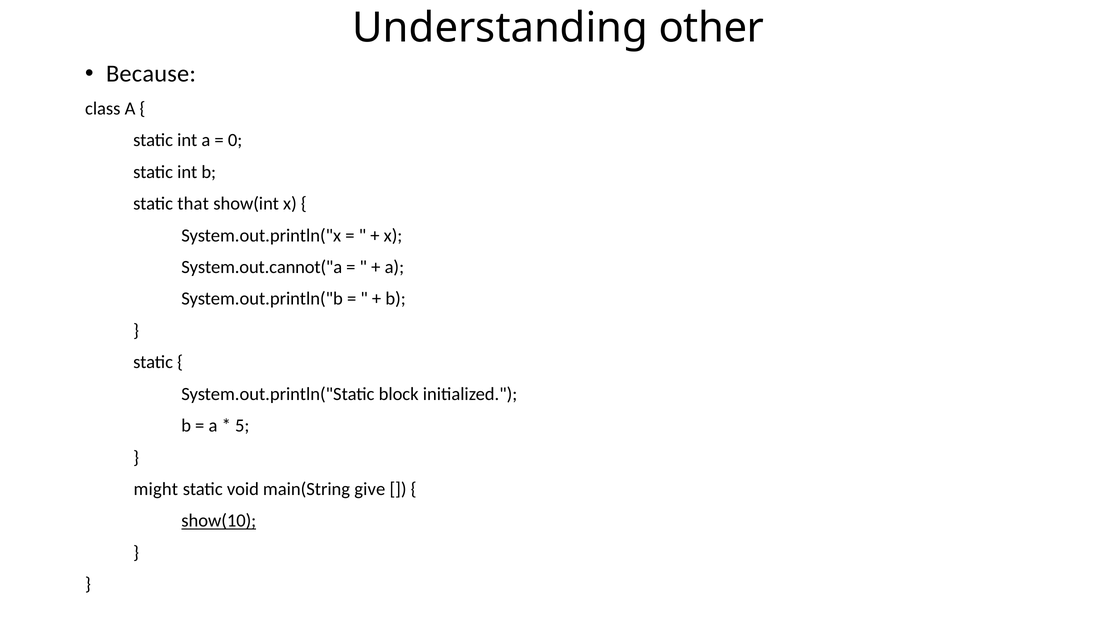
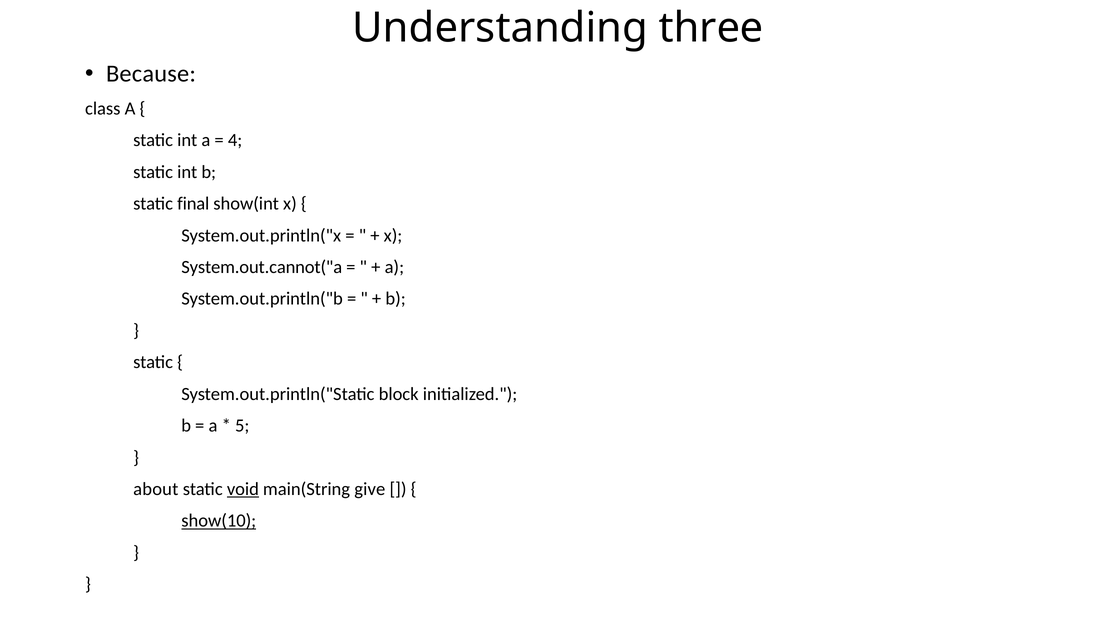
other: other -> three
0: 0 -> 4
that: that -> final
might: might -> about
void underline: none -> present
